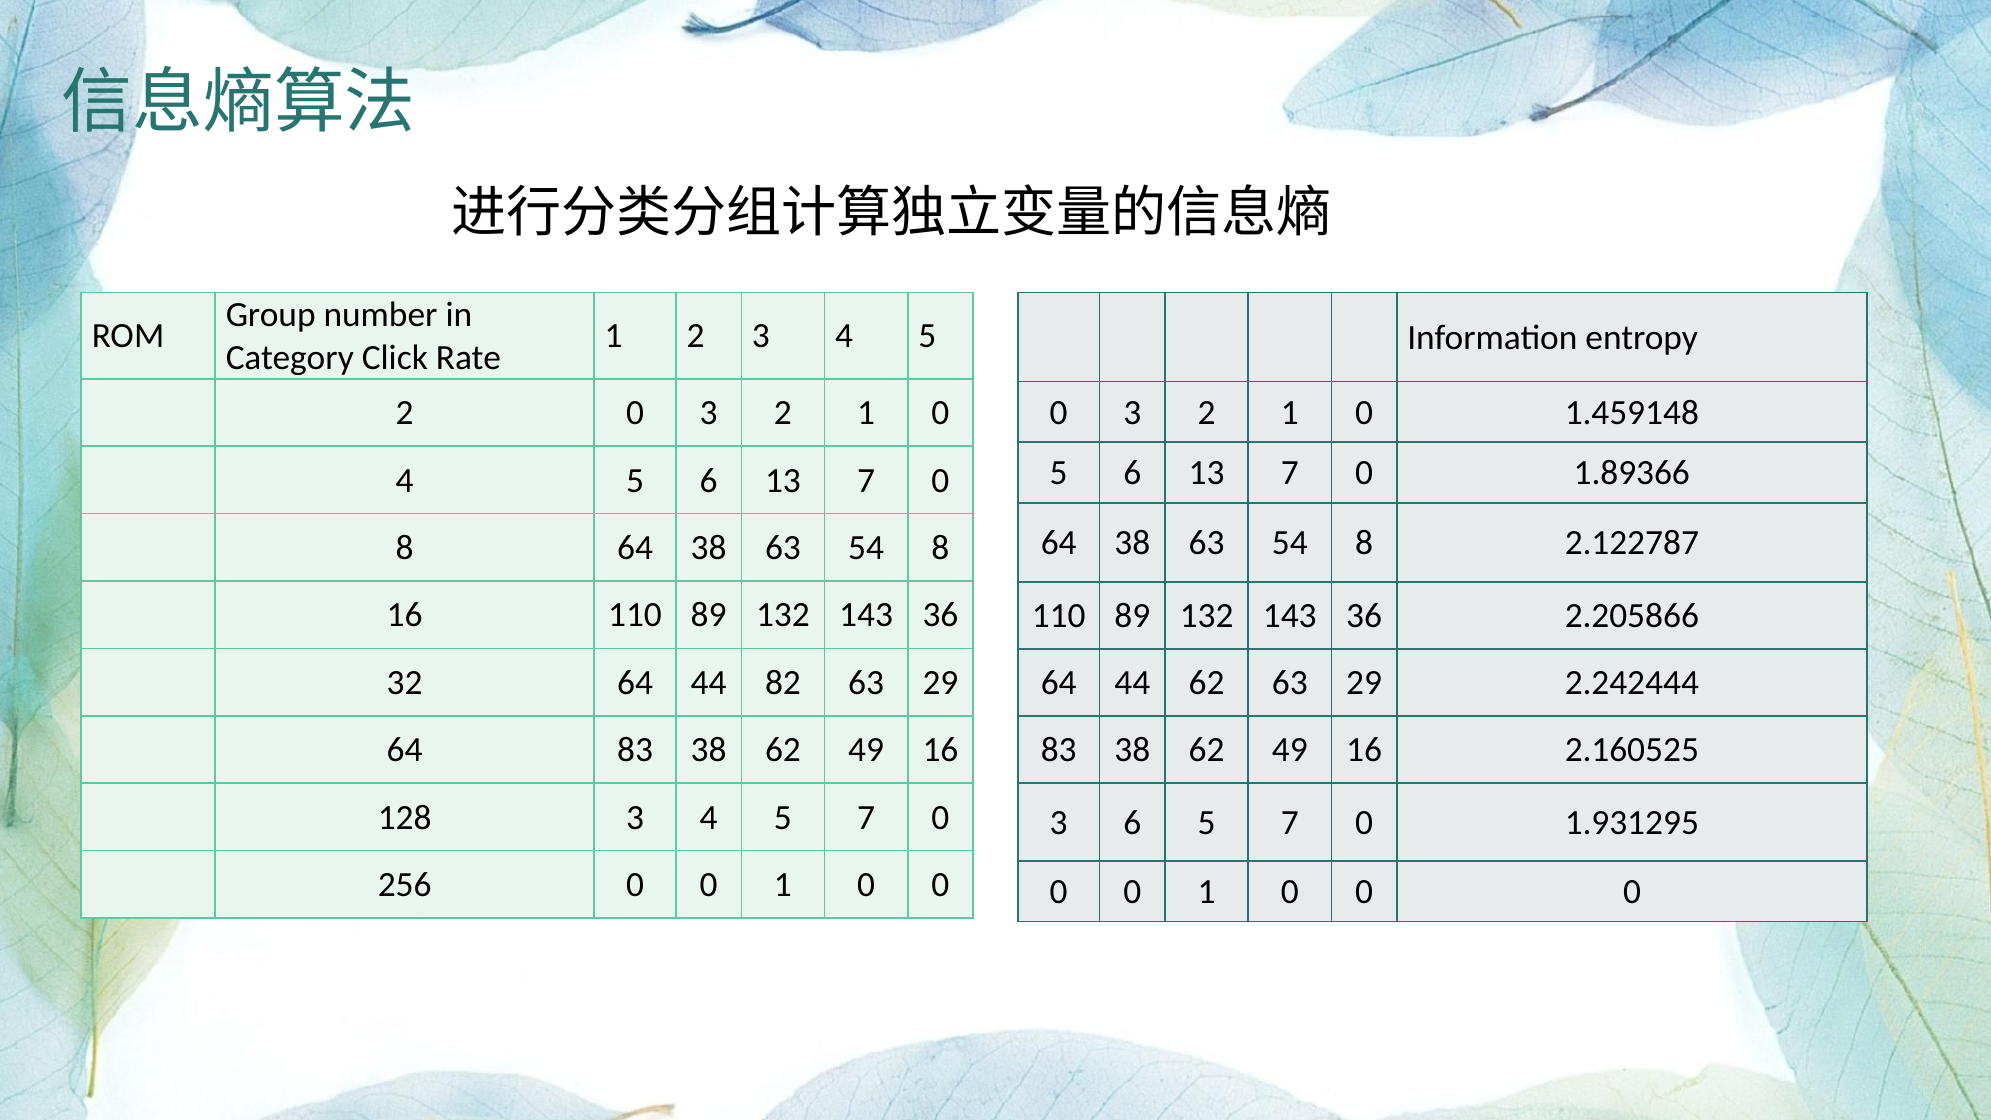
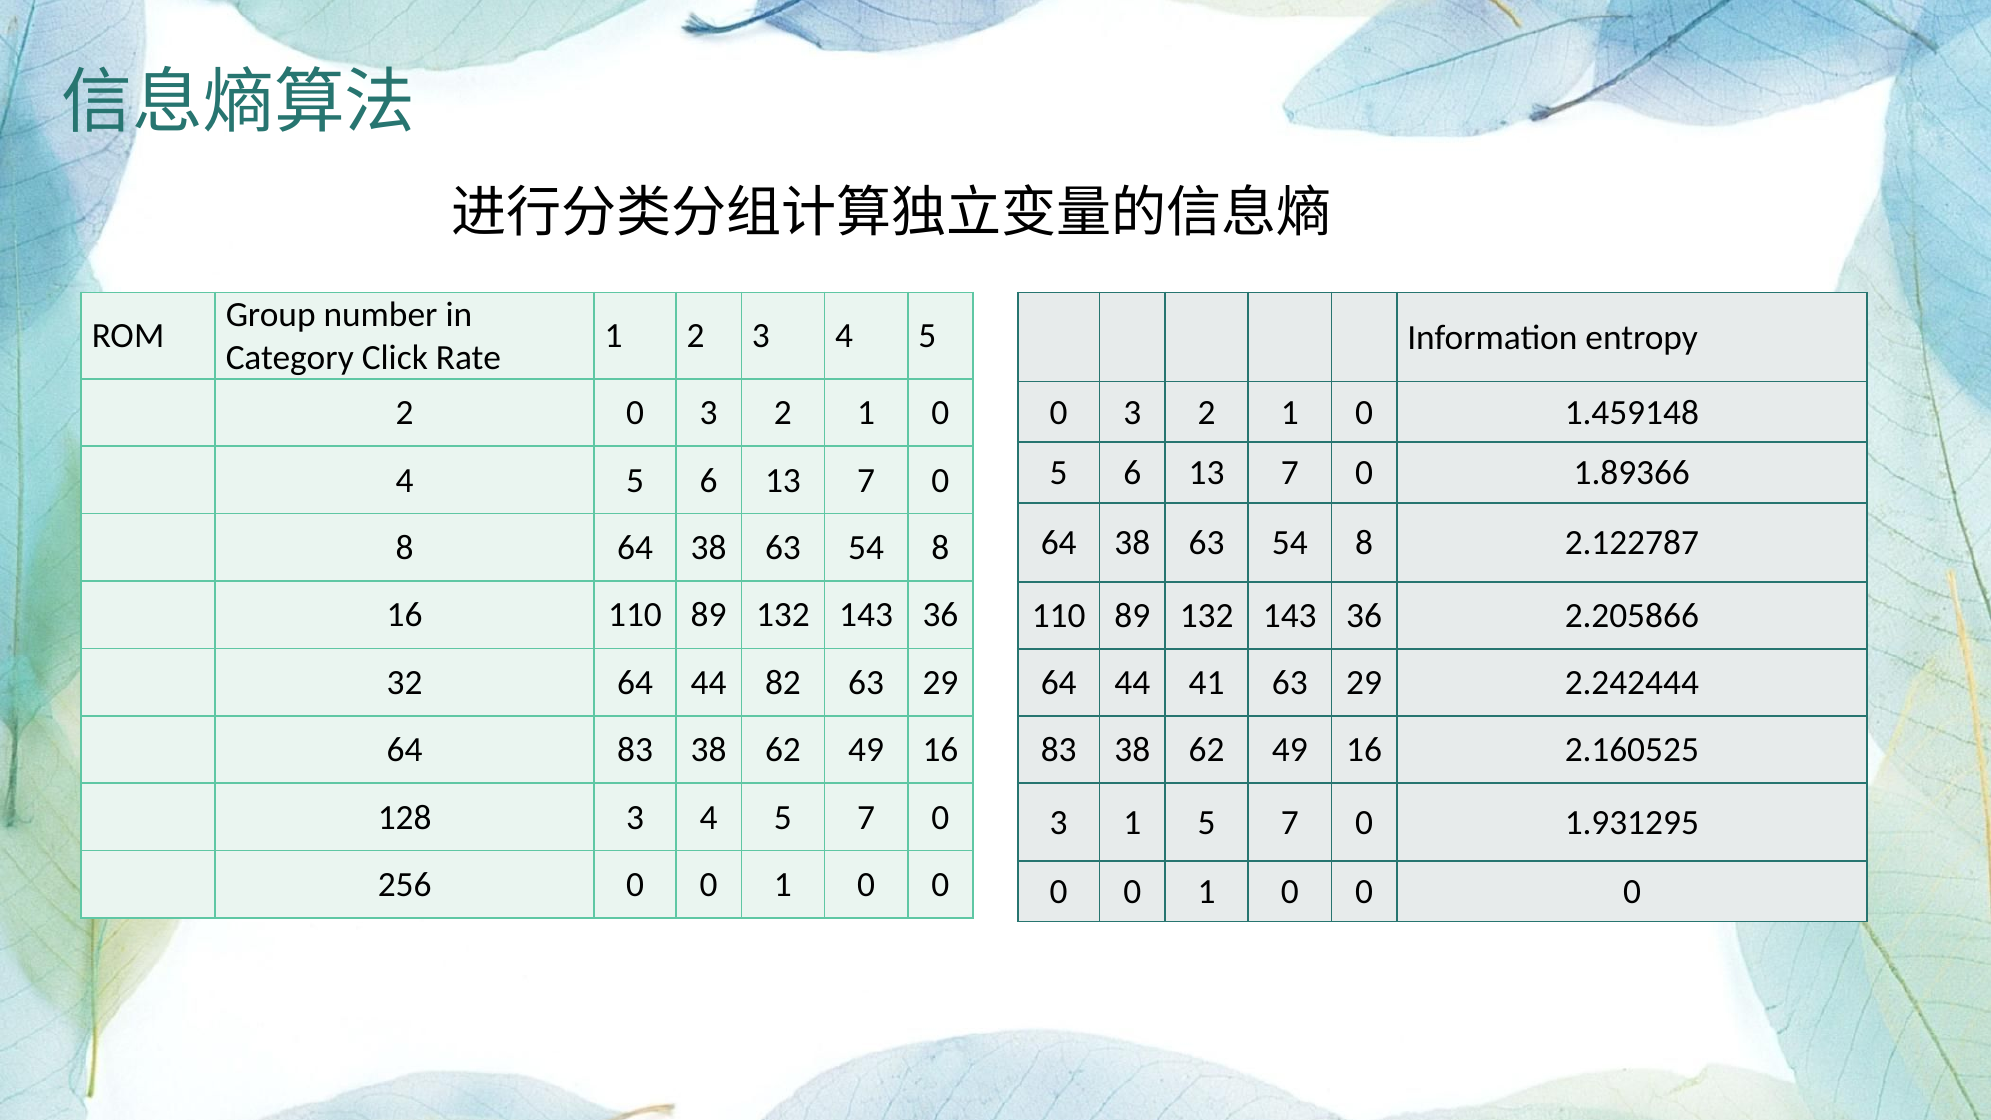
44 62: 62 -> 41
3 6: 6 -> 1
